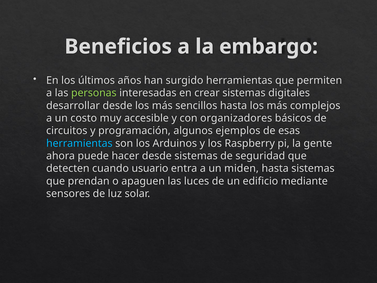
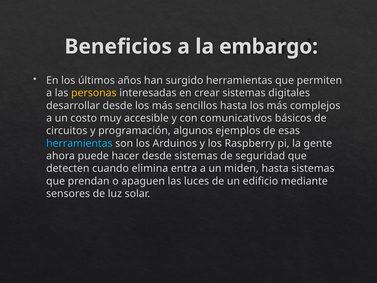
personas colour: light green -> yellow
organizadores: organizadores -> comunicativos
usuario: usuario -> elimina
